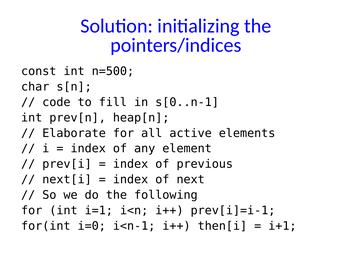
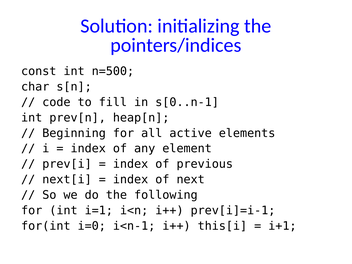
Elaborate: Elaborate -> Beginning
then[i: then[i -> this[i
